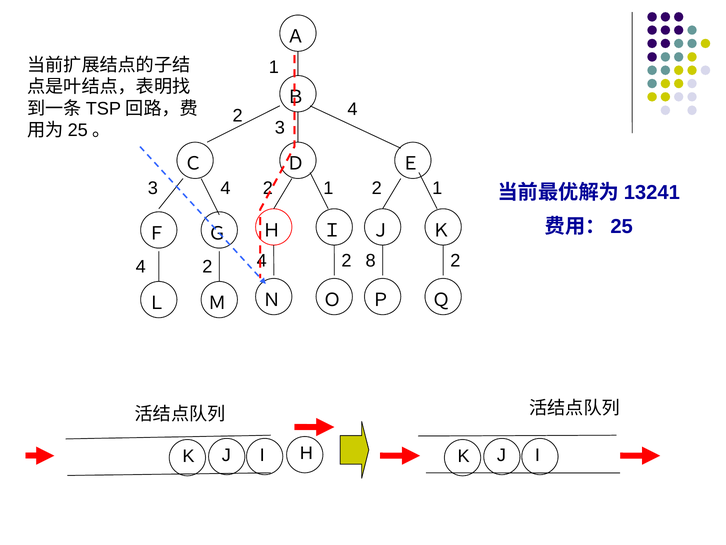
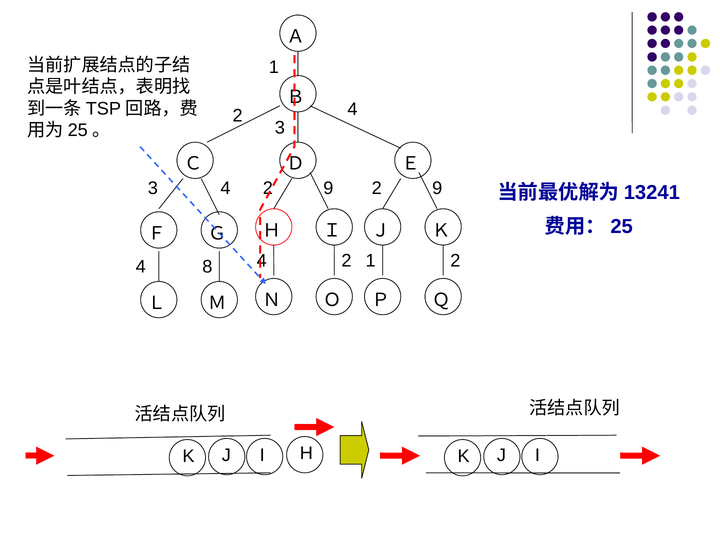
1 at (328, 188): 1 -> 9
1 at (437, 188): 1 -> 9
2 8: 8 -> 1
2 at (207, 267): 2 -> 8
